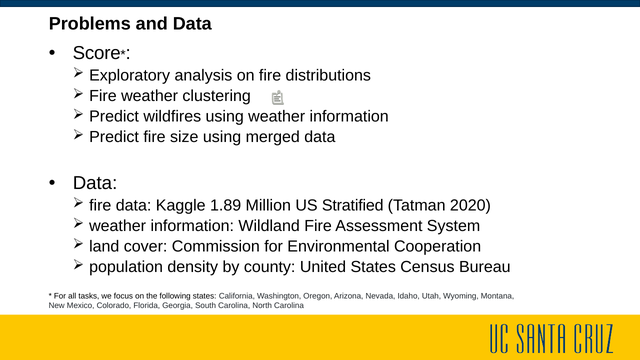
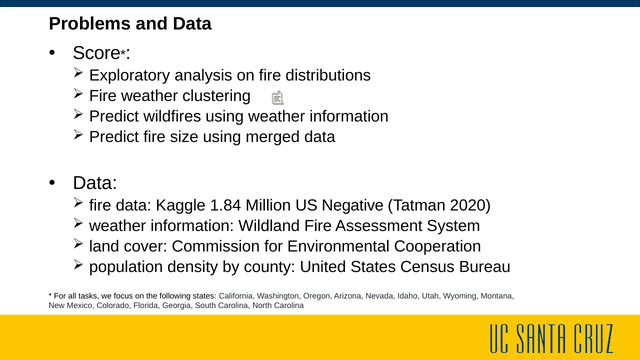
1.89: 1.89 -> 1.84
Stratified: Stratified -> Negative
